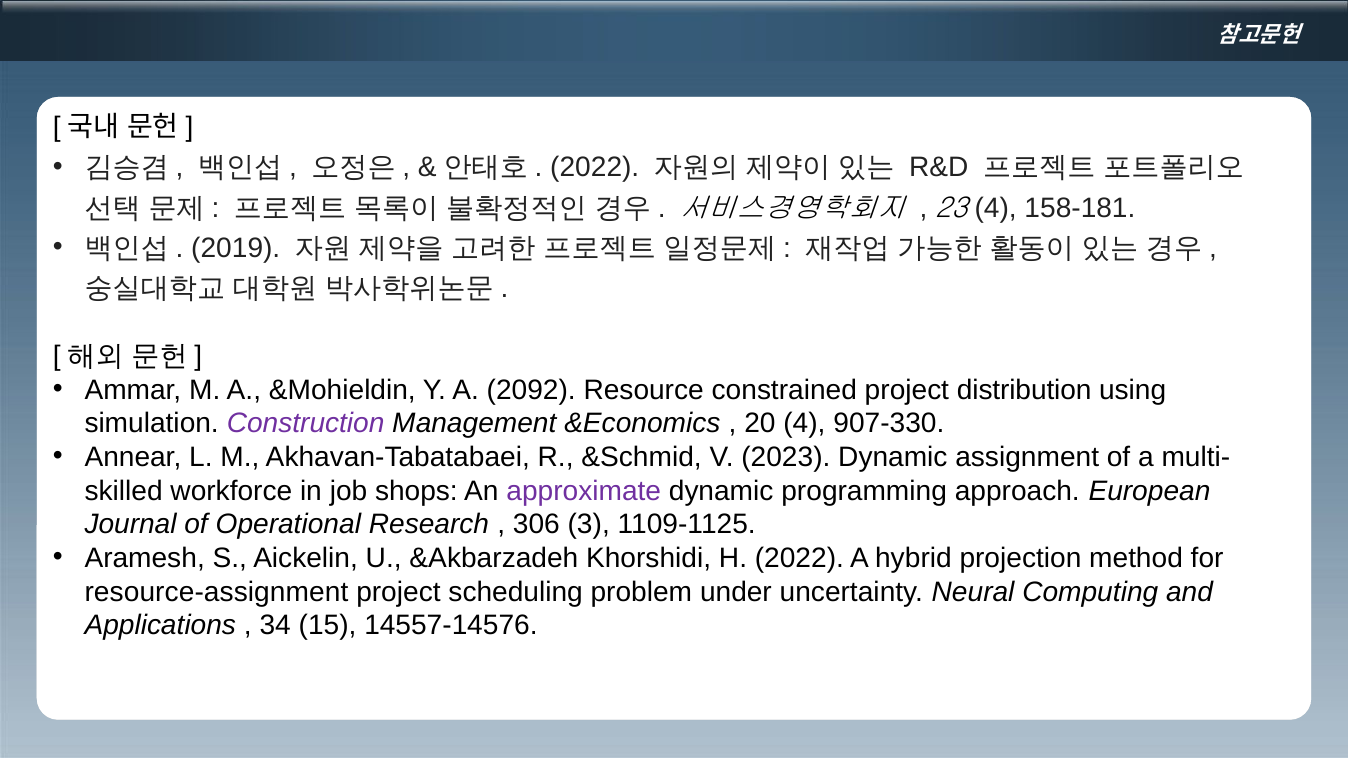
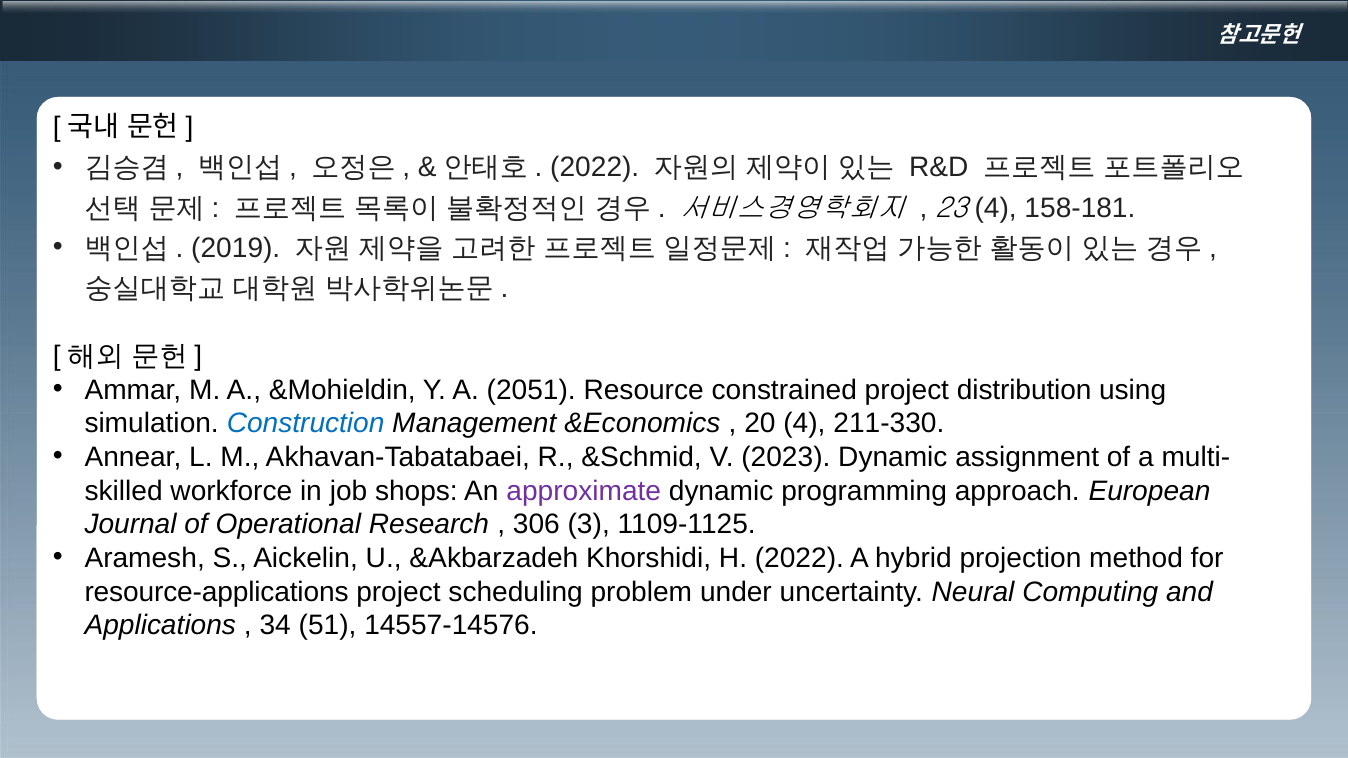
2092: 2092 -> 2051
Construction colour: purple -> blue
907-330: 907-330 -> 211-330
resource-assignment: resource-assignment -> resource-applications
15: 15 -> 51
